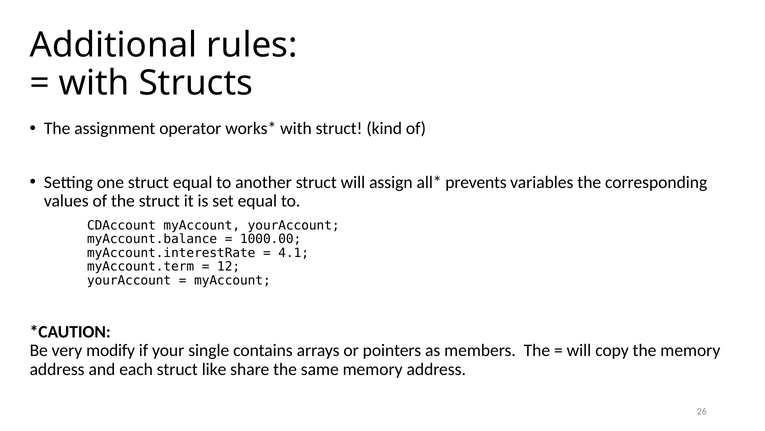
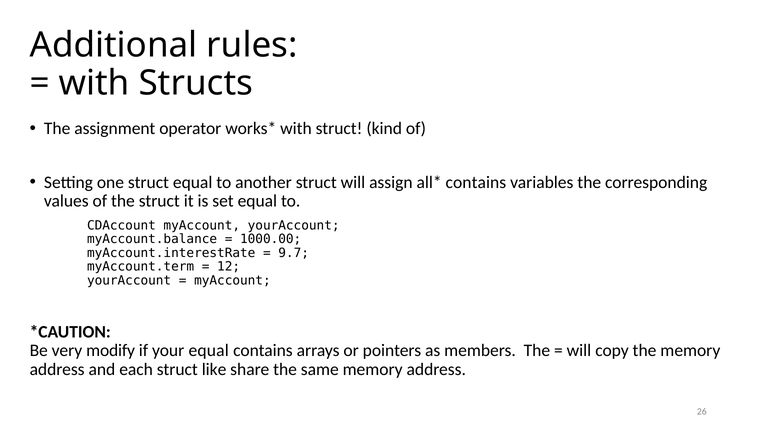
prevents at (476, 182): prevents -> contains
4.1: 4.1 -> 9.7
your single: single -> equal
